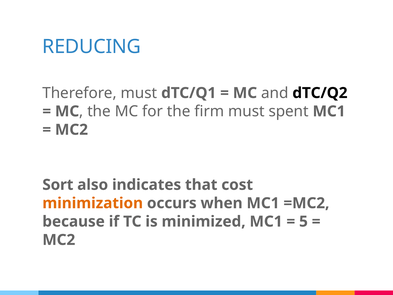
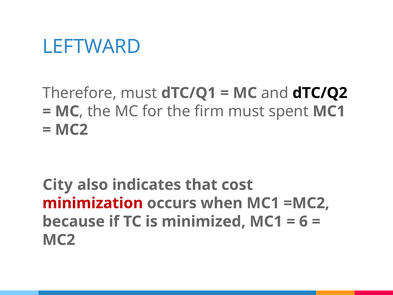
REDUCING: REDUCING -> LEFTWARD
Sort: Sort -> City
minimization colour: orange -> red
5: 5 -> 6
